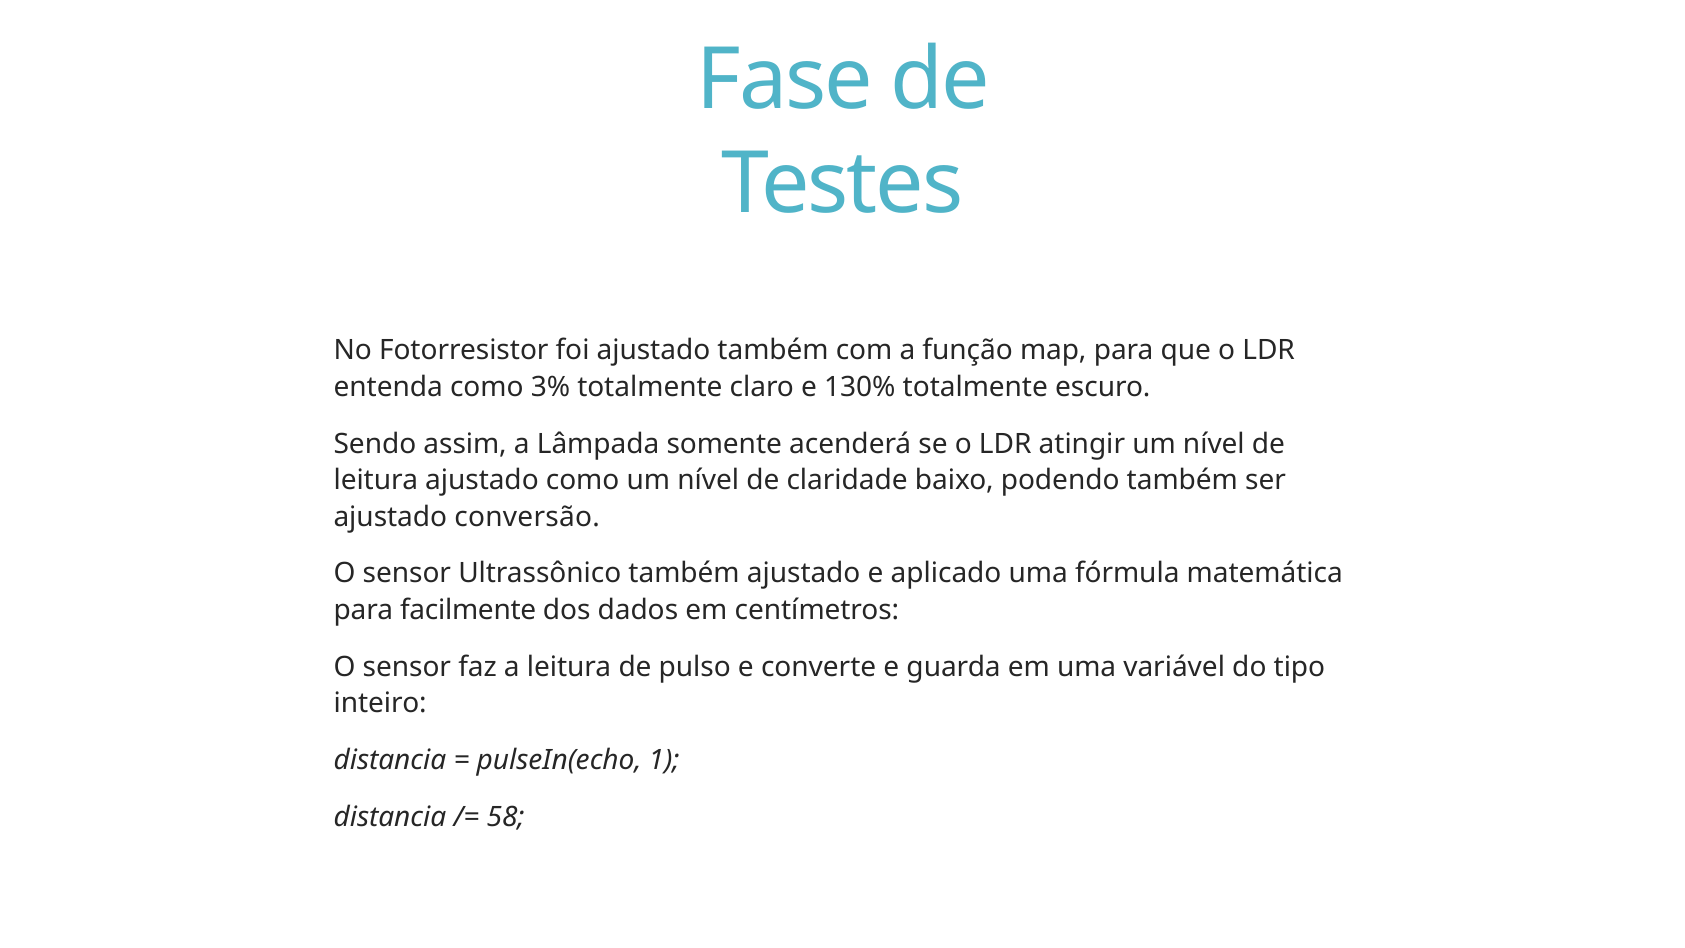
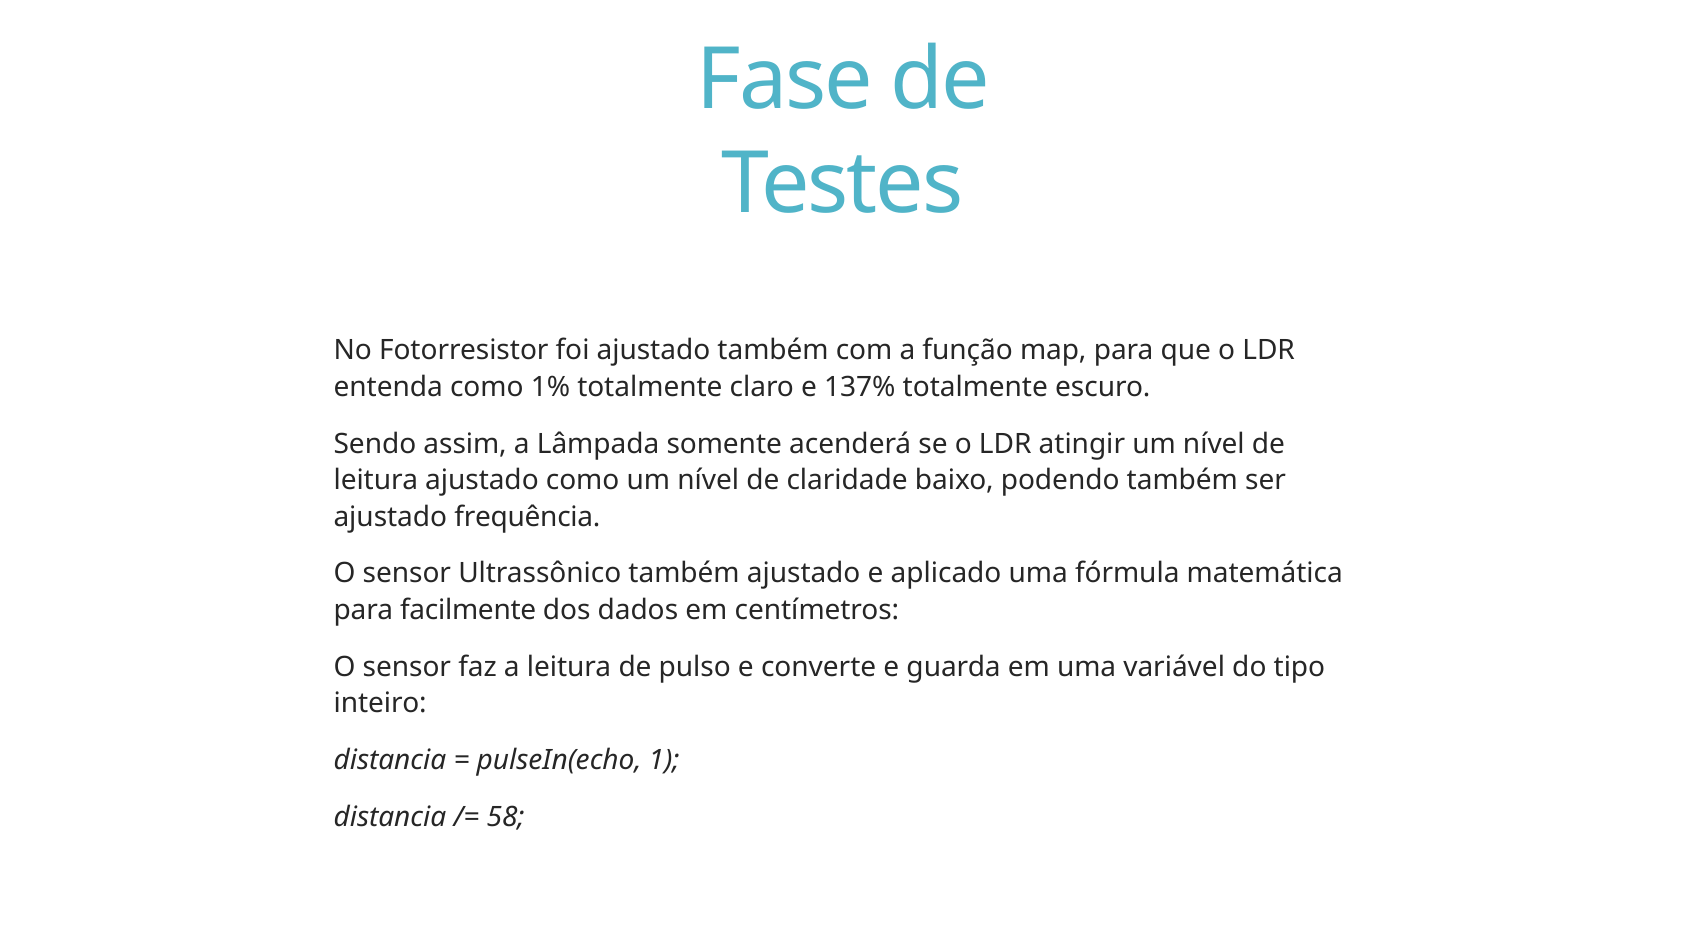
3%: 3% -> 1%
130%: 130% -> 137%
conversão: conversão -> frequência
